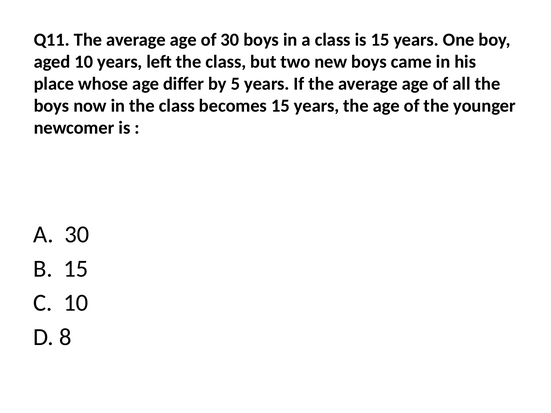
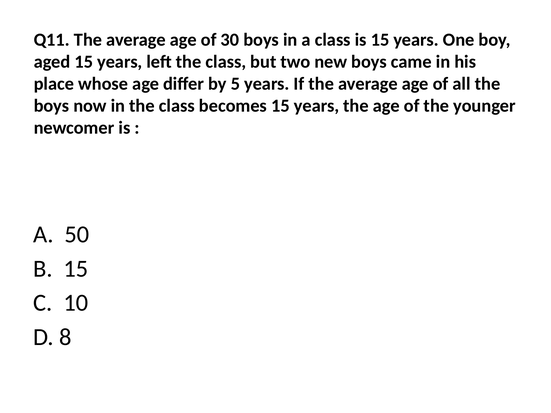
aged 10: 10 -> 15
A 30: 30 -> 50
